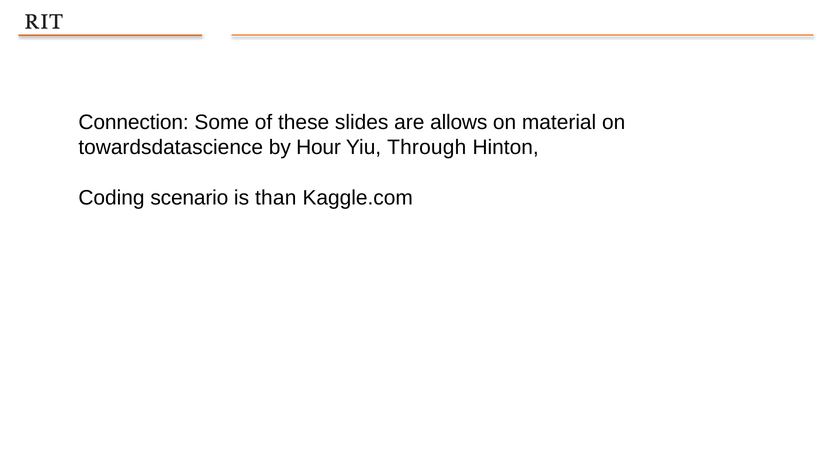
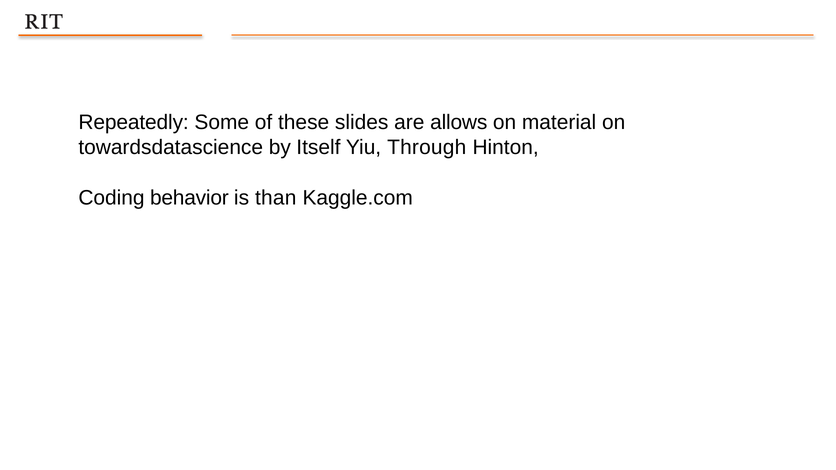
Connection: Connection -> Repeatedly
Hour: Hour -> Itself
scenario: scenario -> behavior
